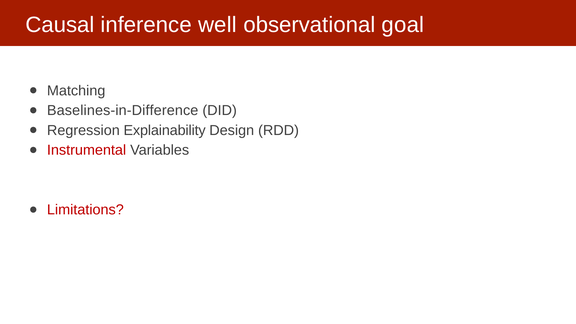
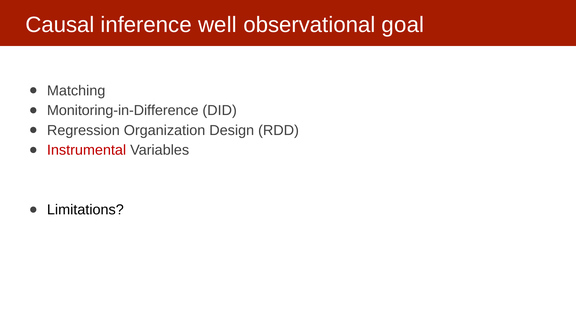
Baselines-in-Difference: Baselines-in-Difference -> Monitoring-in-Difference
Explainability: Explainability -> Organization
Limitations colour: red -> black
